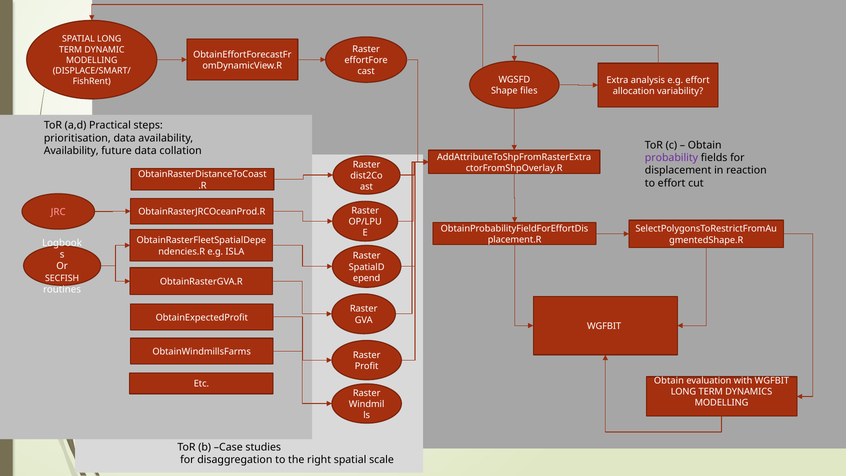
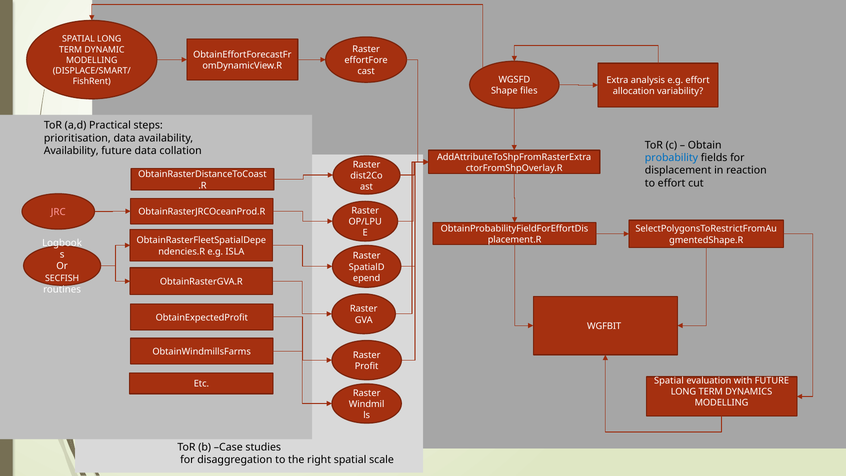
probability colour: purple -> blue
Obtain at (669, 380): Obtain -> Spatial
with WGFBIT: WGFBIT -> FUTURE
